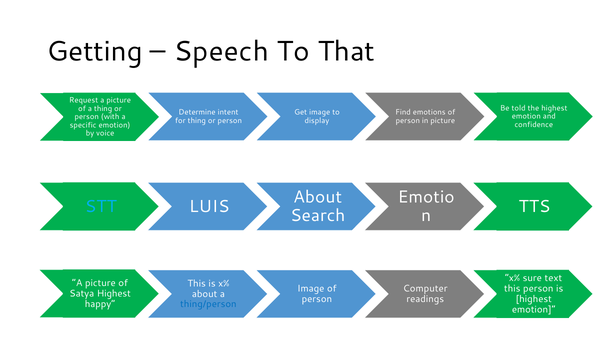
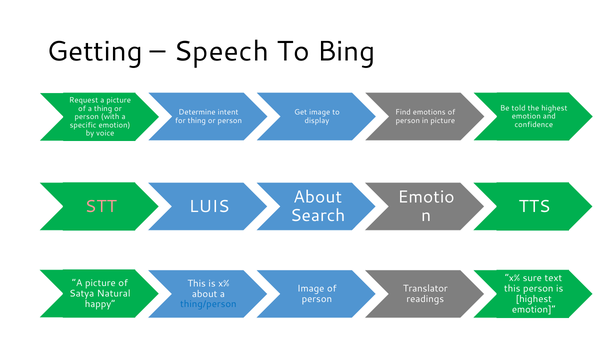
That: That -> Bing
STT colour: light blue -> pink
Computer: Computer -> Translator
Satya Highest: Highest -> Natural
